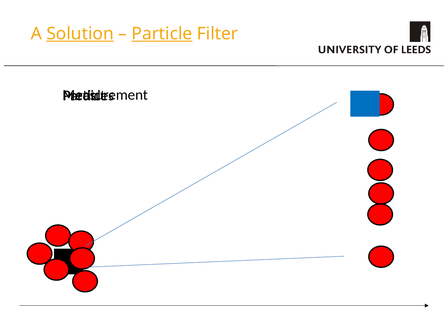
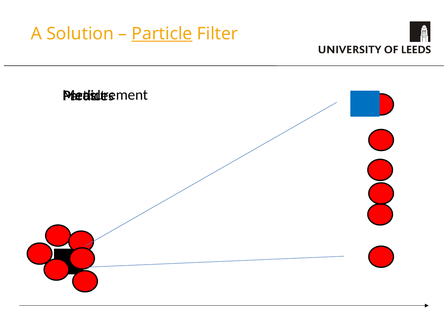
Solution underline: present -> none
